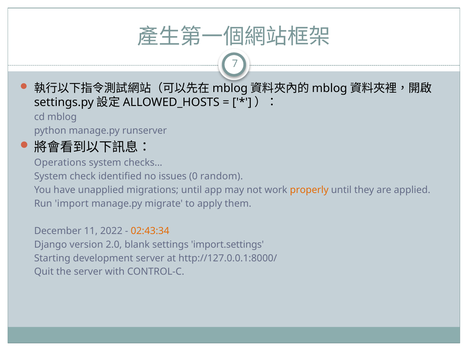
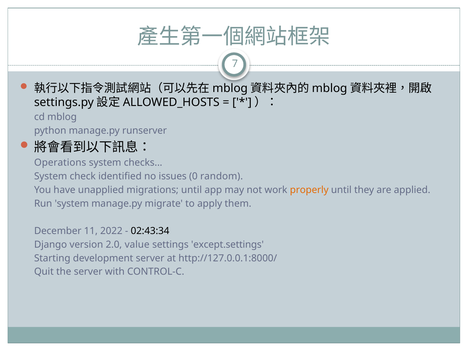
Run import: import -> system
02:43:34 colour: orange -> black
blank: blank -> value
import.settings: import.settings -> except.settings
